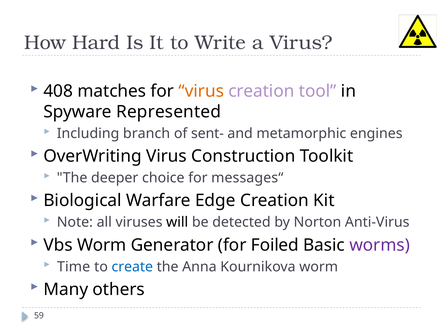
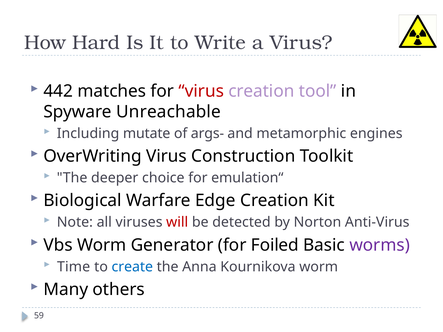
408: 408 -> 442
virus at (201, 91) colour: orange -> red
Represented: Represented -> Unreachable
branch: branch -> mutate
sent-: sent- -> args-
messages“: messages“ -> emulation“
will colour: black -> red
